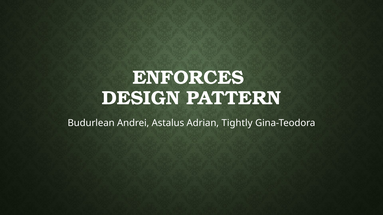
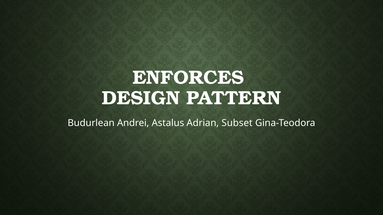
Tightly: Tightly -> Subset
